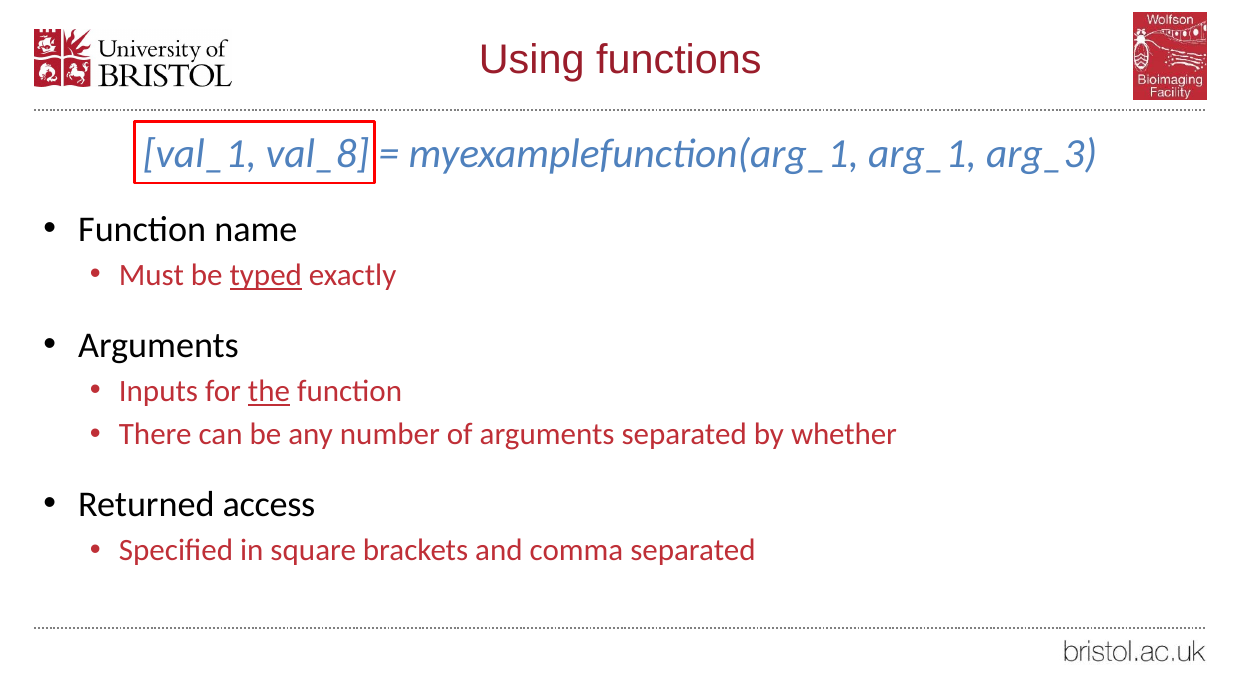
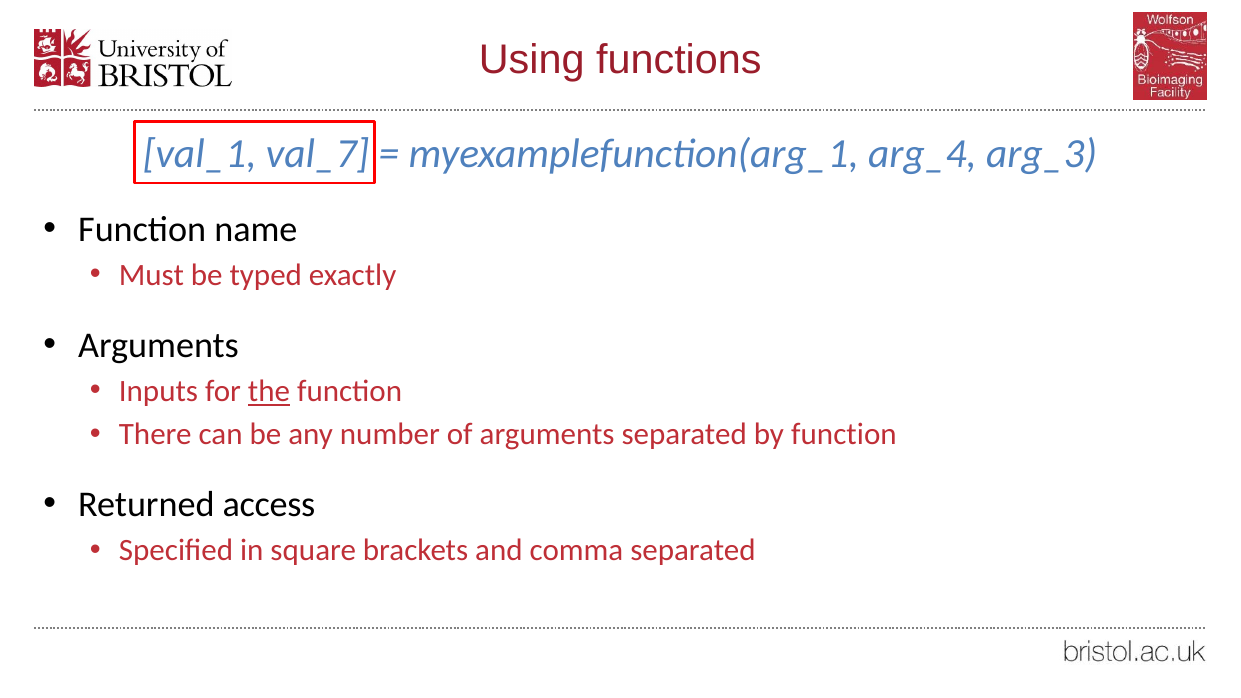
val_8: val_8 -> val_7
arg_1: arg_1 -> arg_4
typed underline: present -> none
by whether: whether -> function
